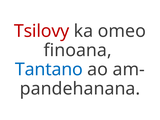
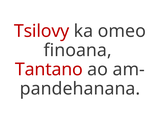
Tantano colour: blue -> red
